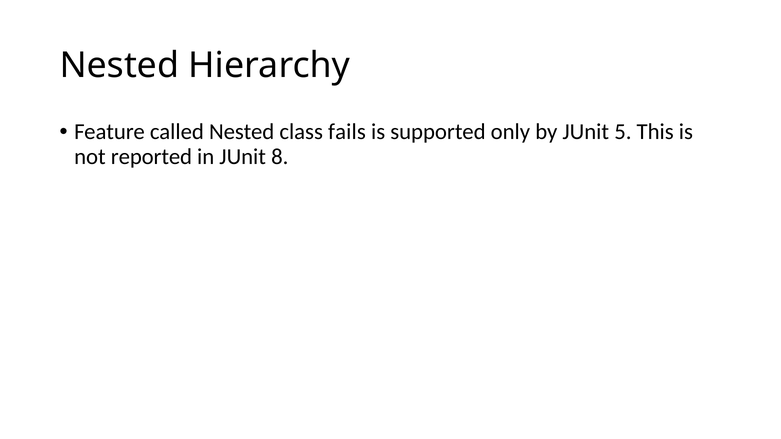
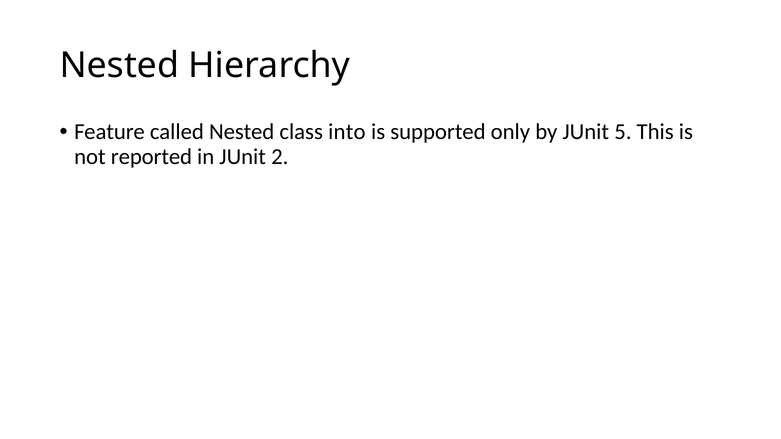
fails: fails -> into
8: 8 -> 2
